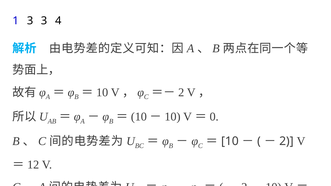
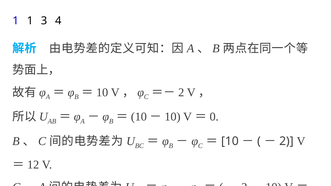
1 3: 3 -> 1
